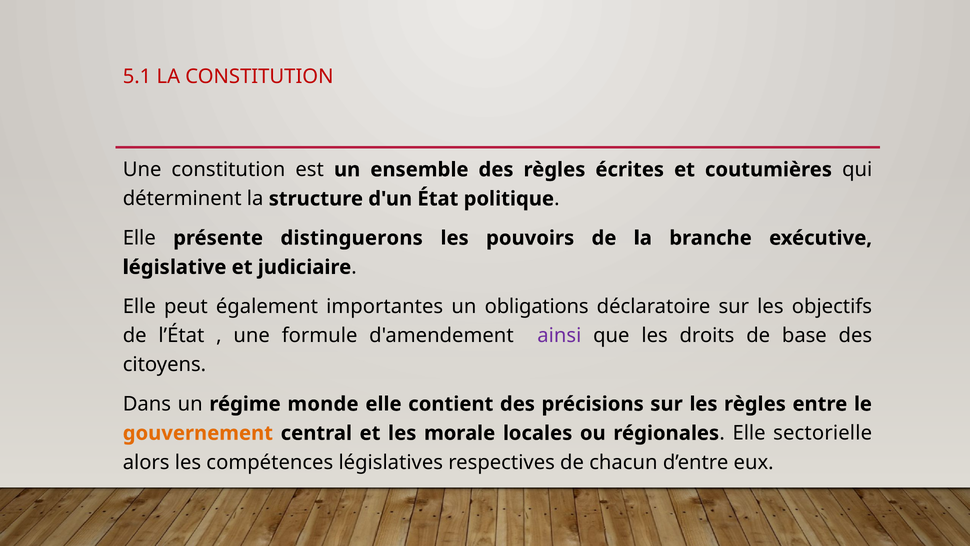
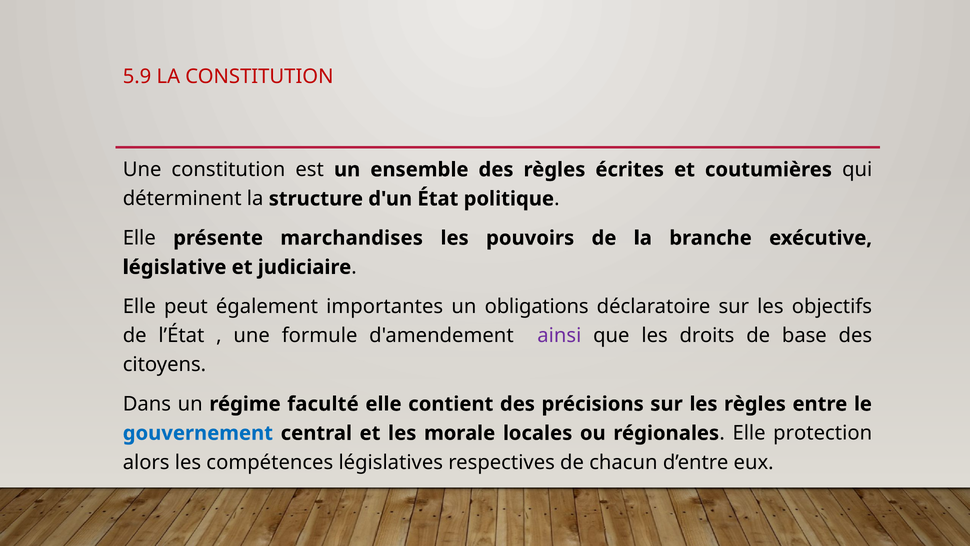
5.1: 5.1 -> 5.9
distinguerons: distinguerons -> marchandises
monde: monde -> faculté
gouvernement colour: orange -> blue
sectorielle: sectorielle -> protection
